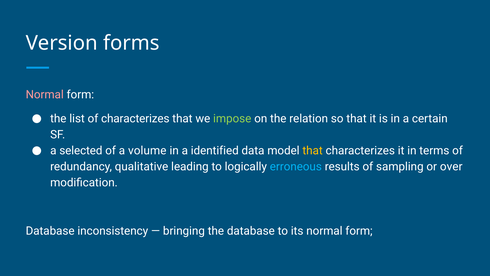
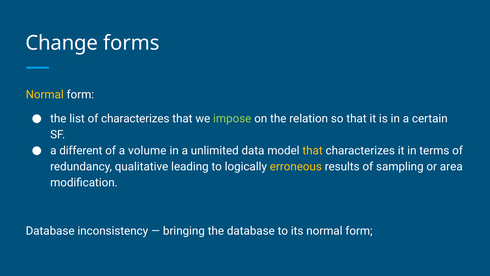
Version: Version -> Change
Normal at (45, 95) colour: pink -> yellow
selected: selected -> different
identified: identified -> unlimited
erroneous colour: light blue -> yellow
over: over -> area
